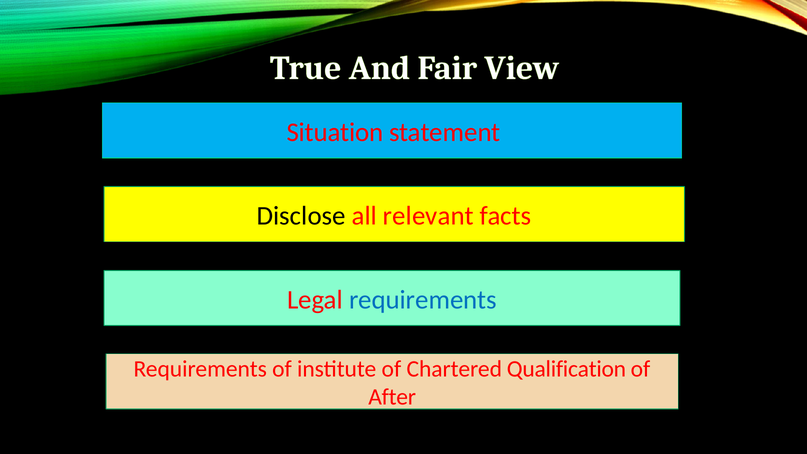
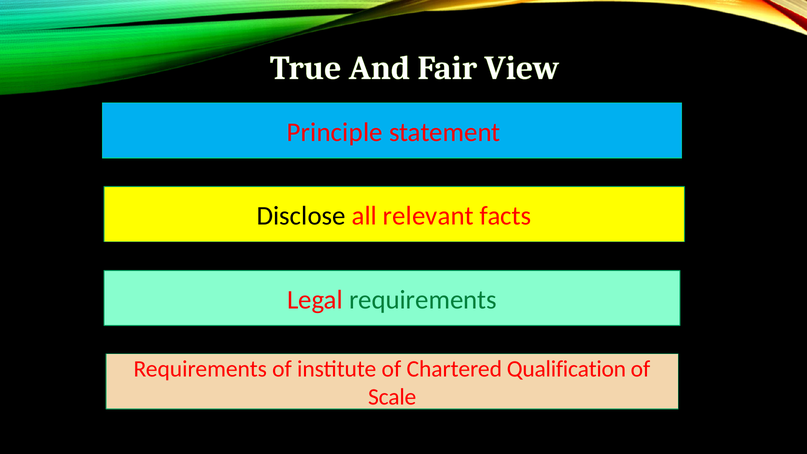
Situation: Situation -> Principle
requirements at (423, 300) colour: blue -> green
After: After -> Scale
